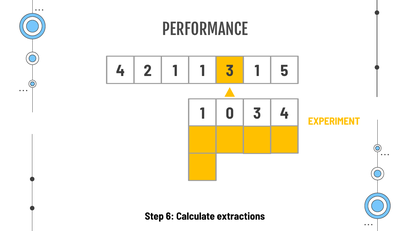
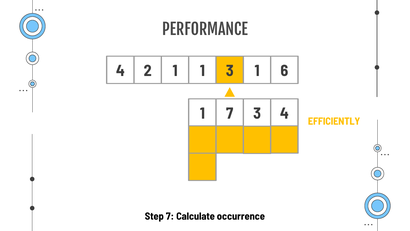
5: 5 -> 6
1 0: 0 -> 7
EXPERIMENT: EXPERIMENT -> EFFICIENTLY
Step 6: 6 -> 7
extractions: extractions -> occurrence
